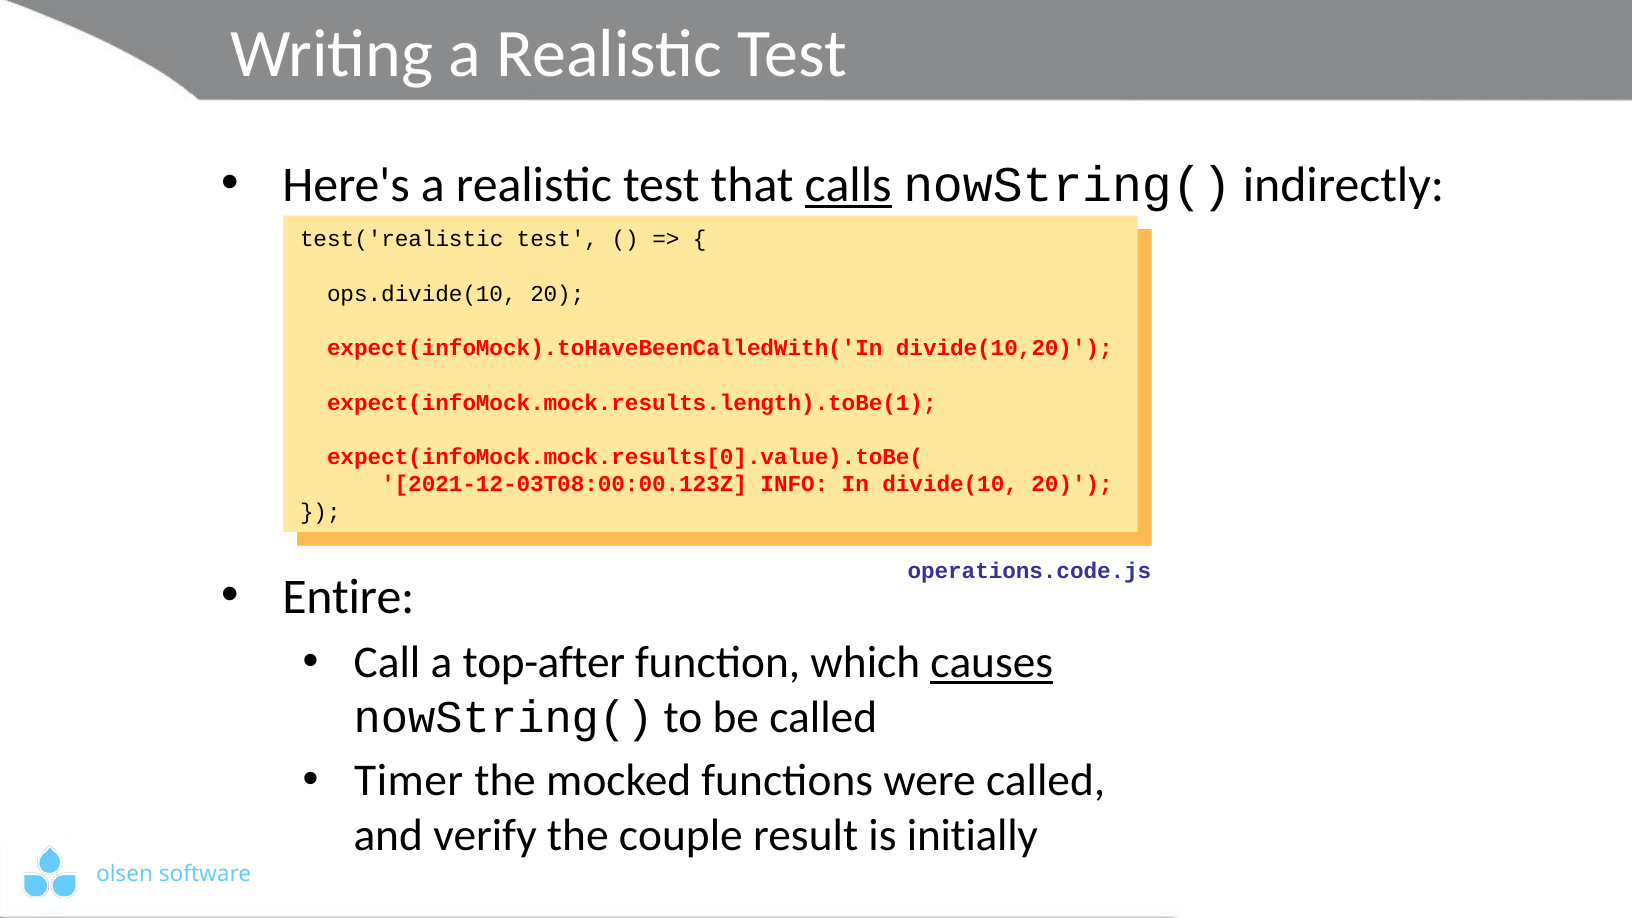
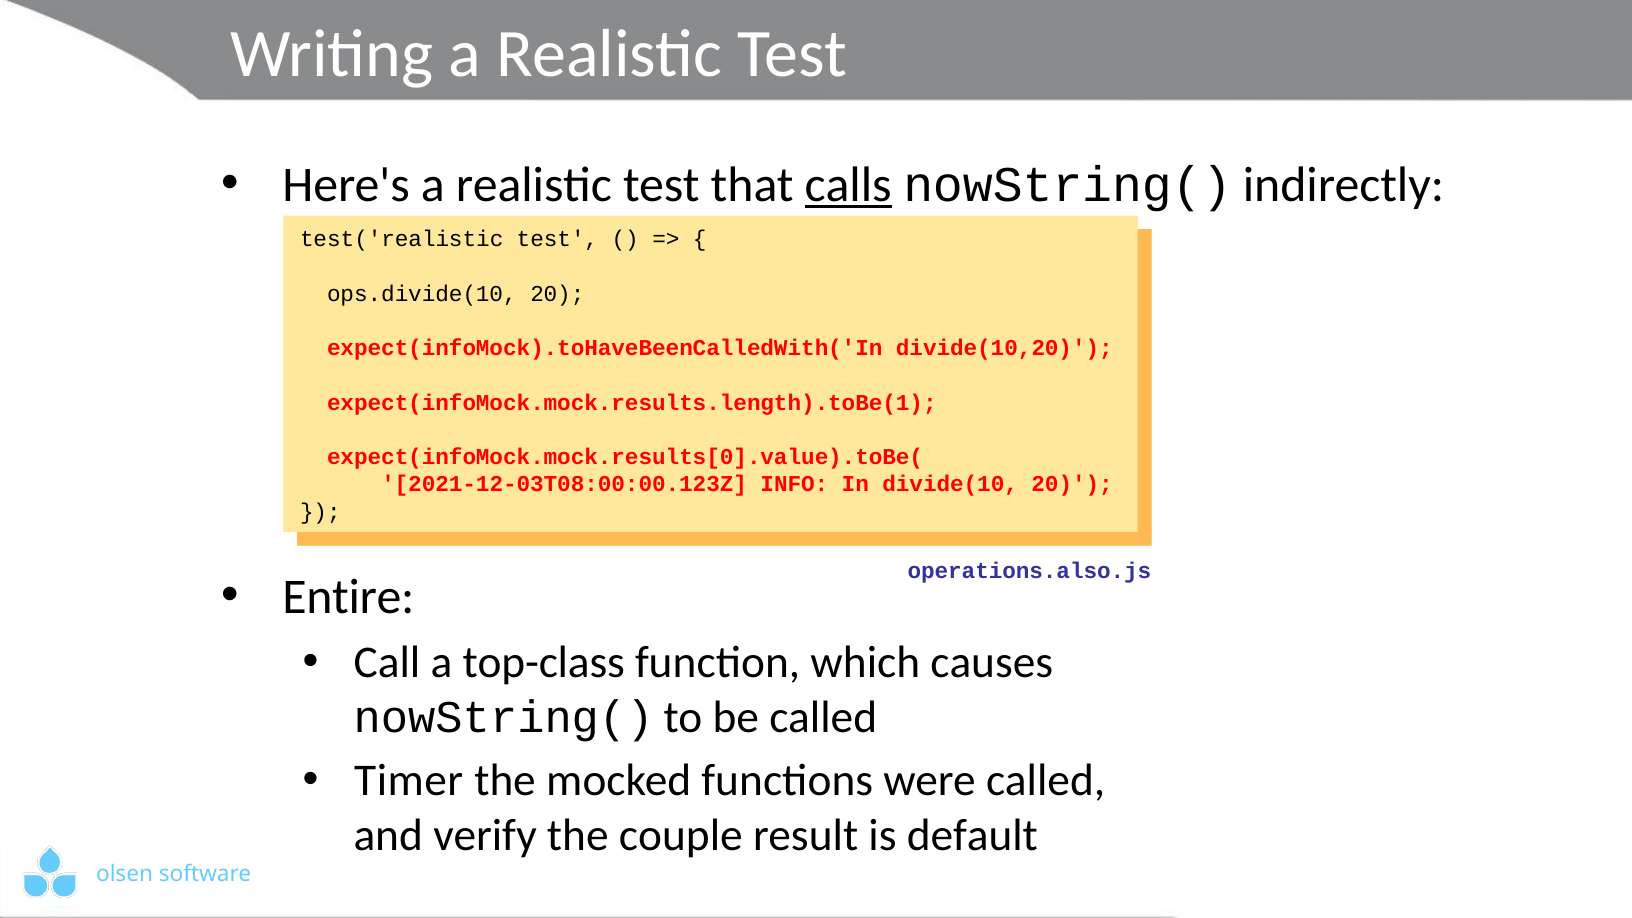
operations.code.js: operations.code.js -> operations.also.js
top-after: top-after -> top-class
causes underline: present -> none
initially: initially -> default
